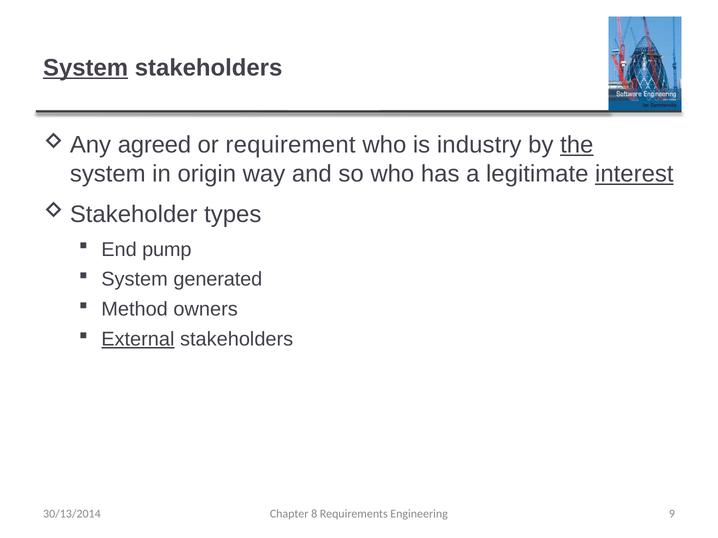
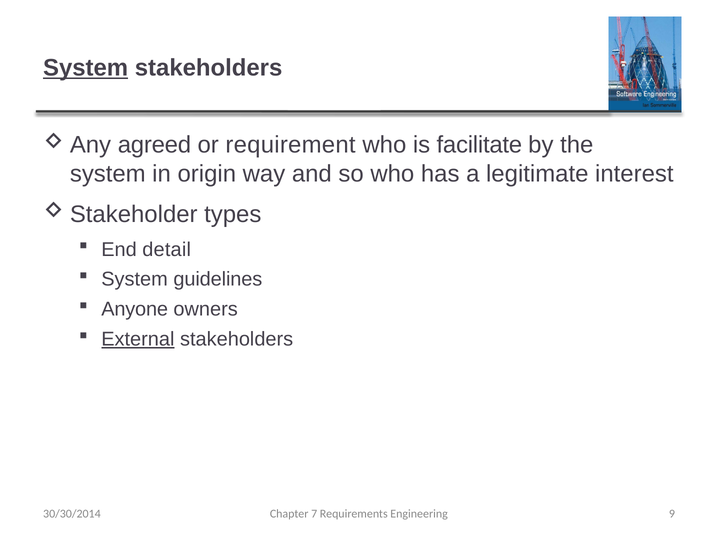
industry: industry -> facilitate
the underline: present -> none
interest underline: present -> none
pump: pump -> detail
generated: generated -> guidelines
Method: Method -> Anyone
30/13/2014: 30/13/2014 -> 30/30/2014
8: 8 -> 7
